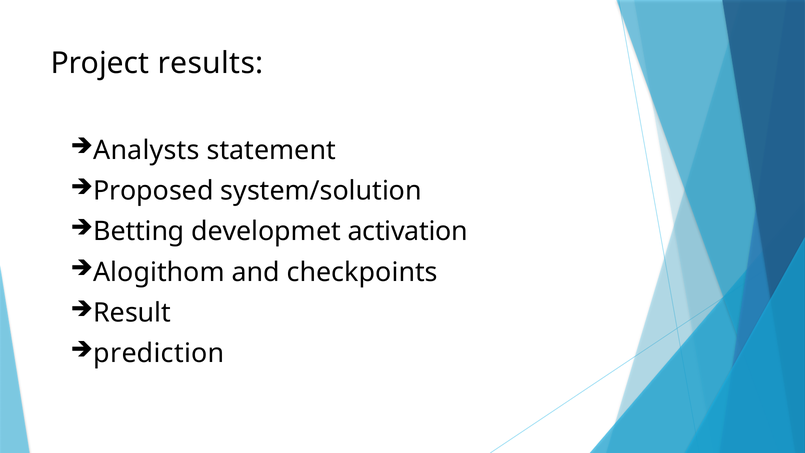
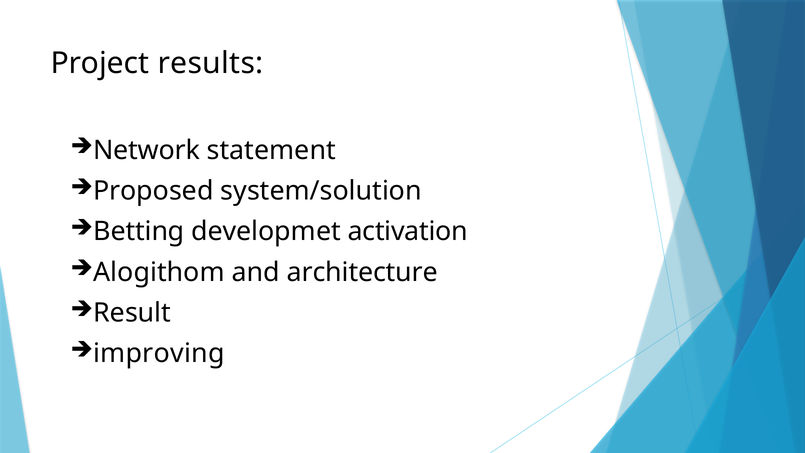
Analysts: Analysts -> Network
checkpoints: checkpoints -> architecture
prediction: prediction -> improving
